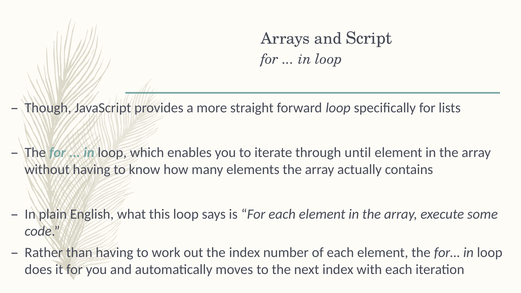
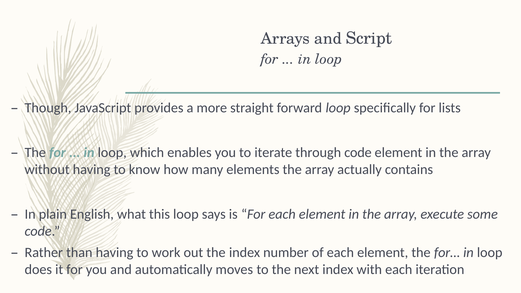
through until: until -> code
